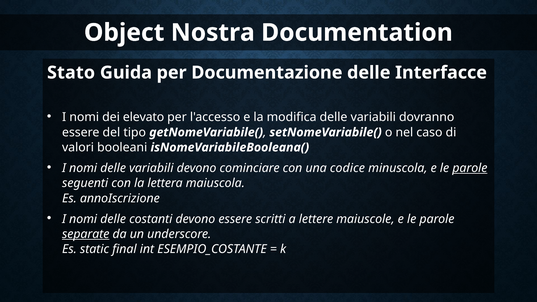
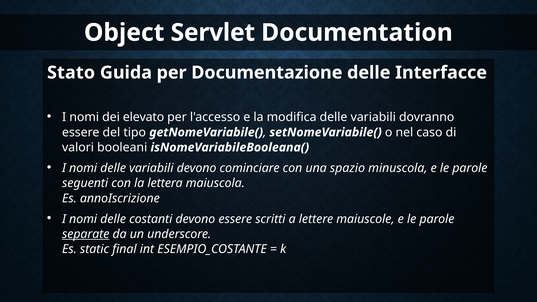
Nostra: Nostra -> Servlet
codice: codice -> spazio
parole at (470, 168) underline: present -> none
